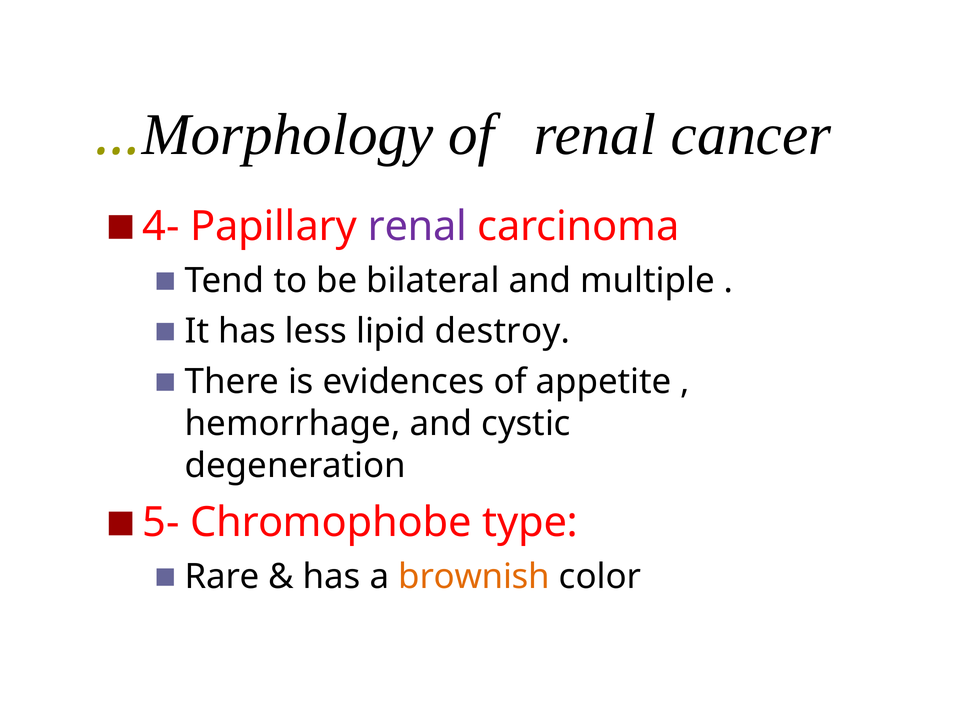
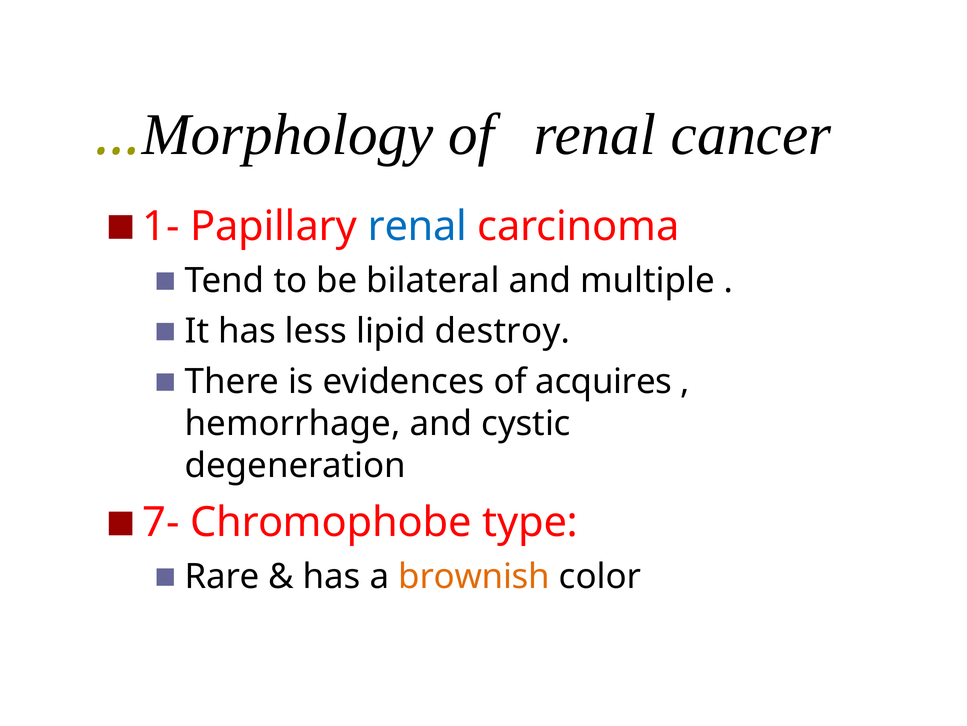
4-: 4- -> 1-
renal at (417, 226) colour: purple -> blue
appetite: appetite -> acquires
5-: 5- -> 7-
